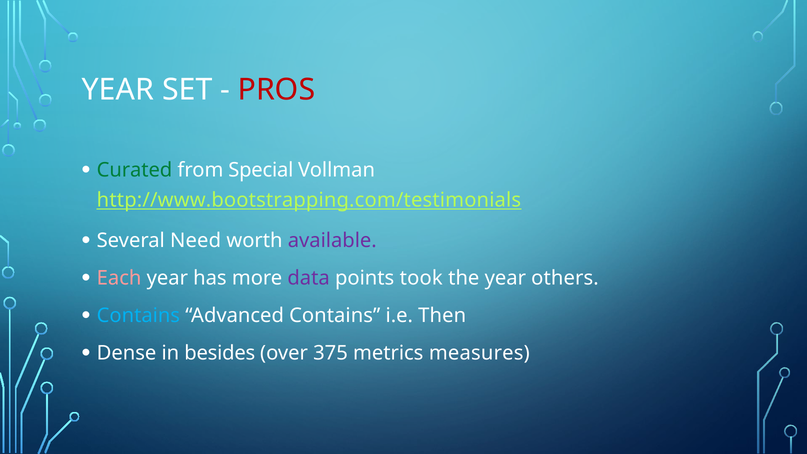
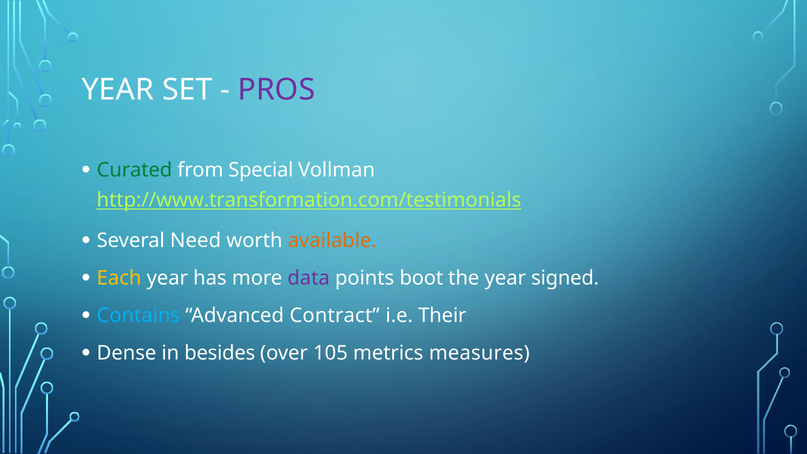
PROS colour: red -> purple
http://www.bootstrapping.com/testimonials: http://www.bootstrapping.com/testimonials -> http://www.transformation.com/testimonials
available colour: purple -> orange
Each colour: pink -> yellow
took: took -> boot
others: others -> signed
Advanced Contains: Contains -> Contract
Then: Then -> Their
375: 375 -> 105
